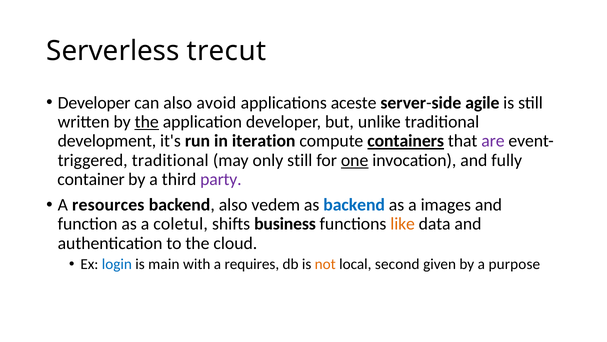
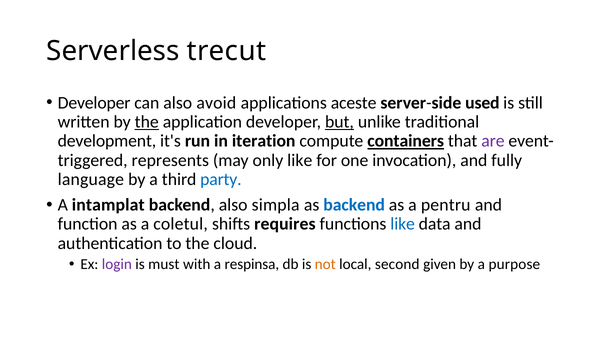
agile: agile -> used
but underline: none -> present
traditional at (170, 160): traditional -> represents
only still: still -> like
one underline: present -> none
container: container -> language
party colour: purple -> blue
resources: resources -> intamplat
vedem: vedem -> simpla
images: images -> pentru
business: business -> requires
like at (403, 224) colour: orange -> blue
login colour: blue -> purple
main: main -> must
requires: requires -> respinsa
